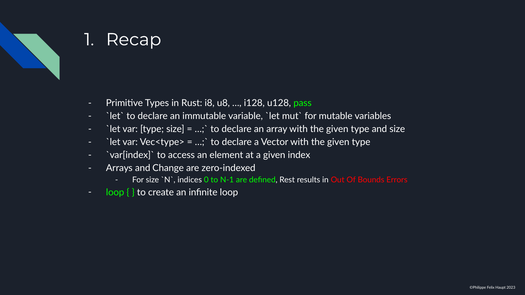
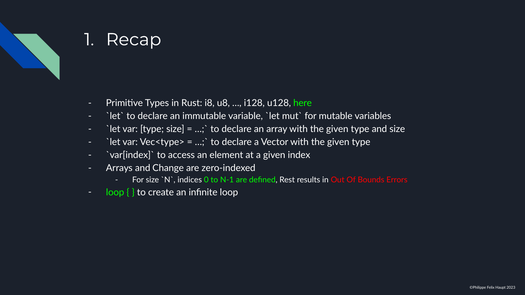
pass: pass -> here
